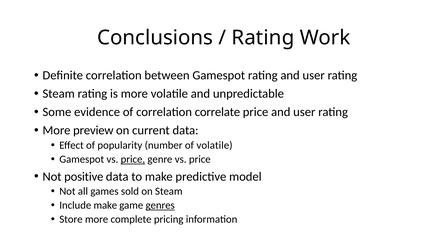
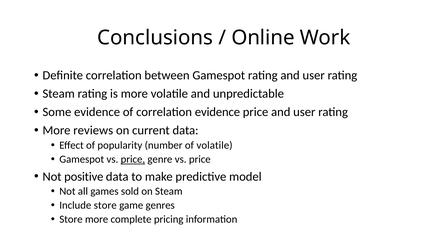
Rating at (263, 38): Rating -> Online
correlation correlate: correlate -> evidence
preview: preview -> reviews
Include make: make -> store
genres underline: present -> none
